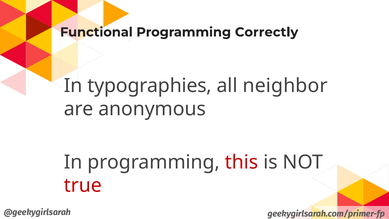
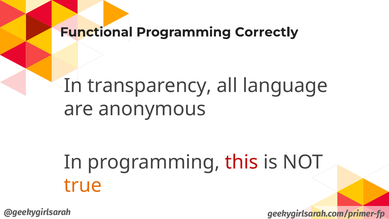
typographies: typographies -> transparency
neighbor: neighbor -> language
true colour: red -> orange
